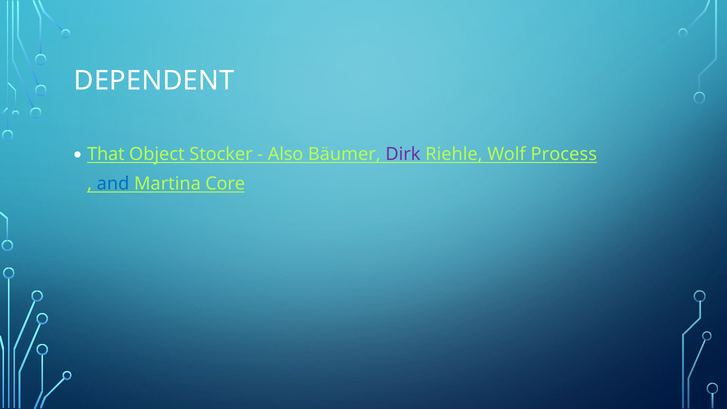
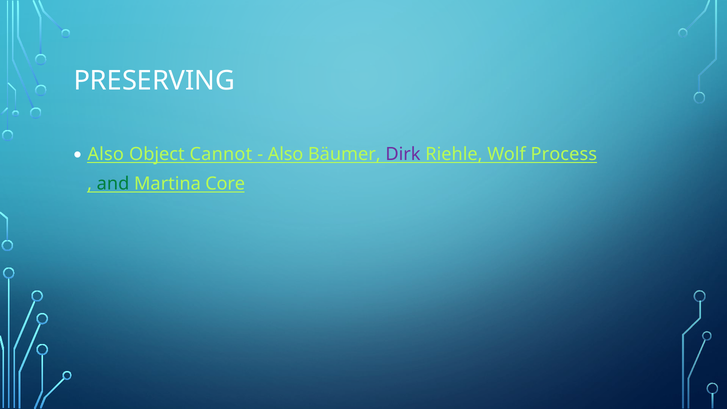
DEPENDENT: DEPENDENT -> PRESERVING
That at (106, 154): That -> Also
Stocker: Stocker -> Cannot
and colour: blue -> green
